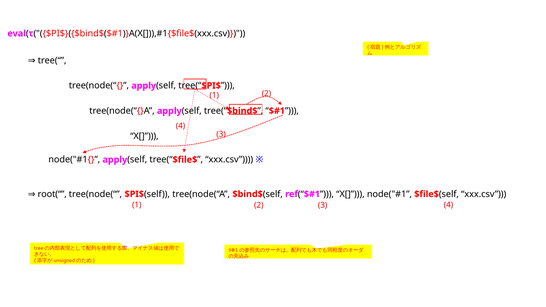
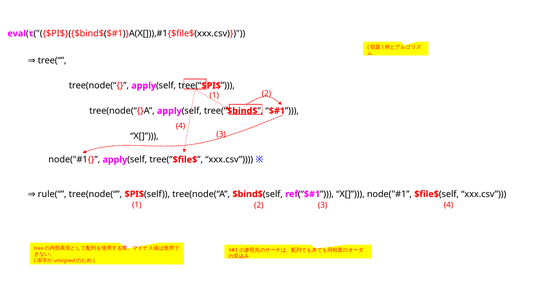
root(“: root(“ -> rule(“
